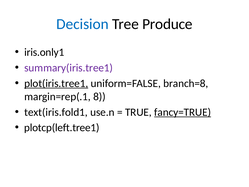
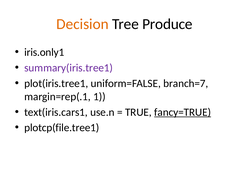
Decision colour: blue -> orange
plot(iris.tree1 underline: present -> none
branch=8: branch=8 -> branch=7
8: 8 -> 1
text(iris.fold1: text(iris.fold1 -> text(iris.cars1
plotcp(left.tree1: plotcp(left.tree1 -> plotcp(file.tree1
